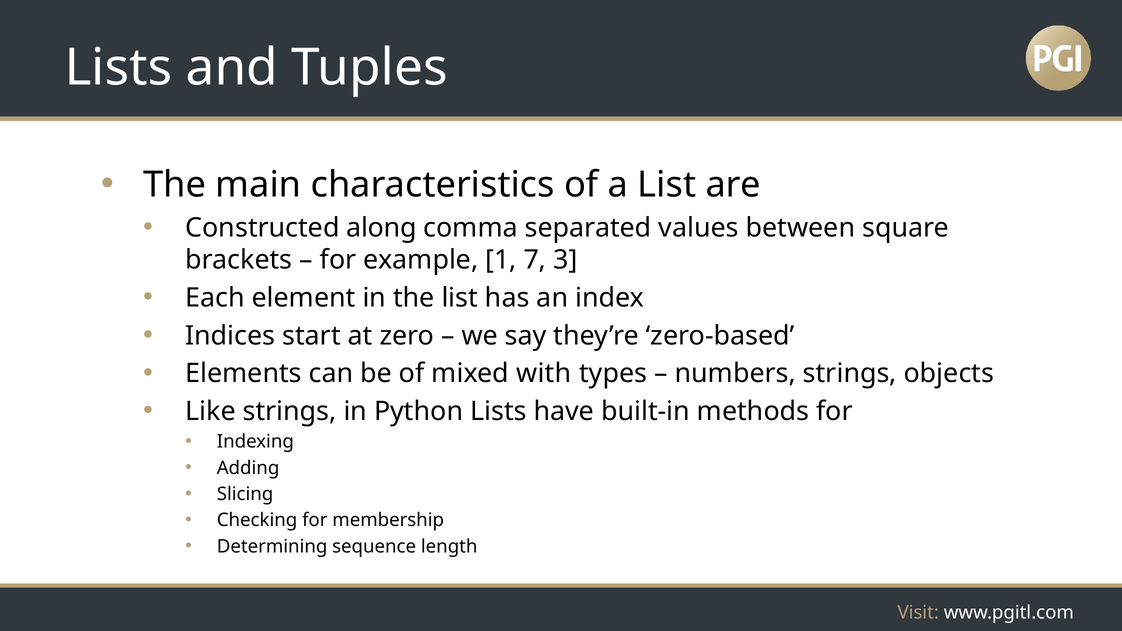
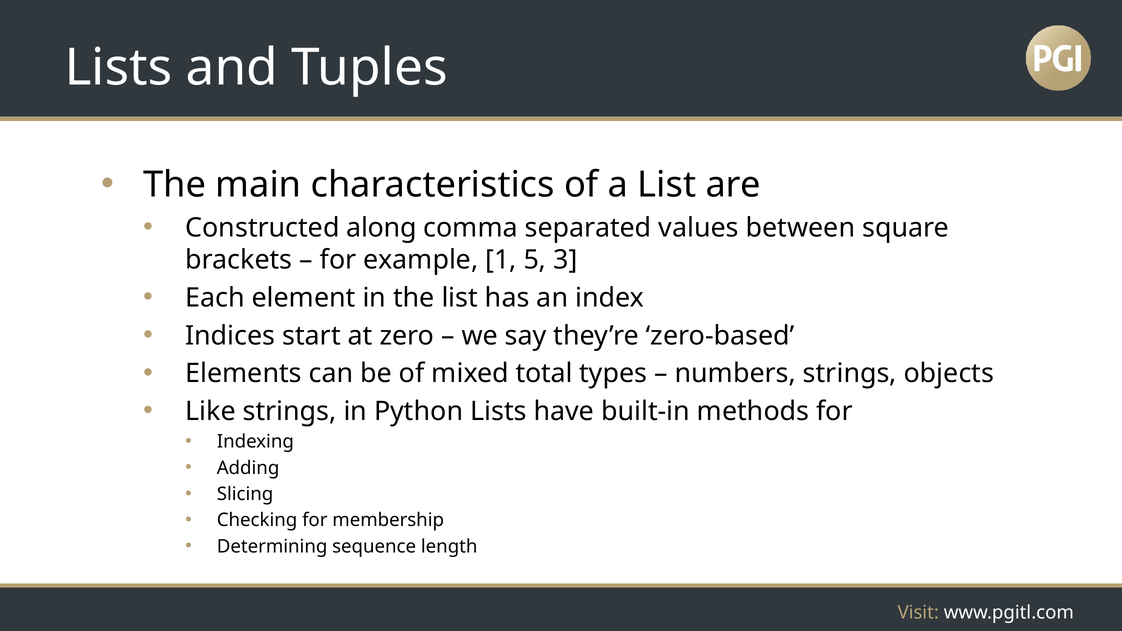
7: 7 -> 5
with: with -> total
